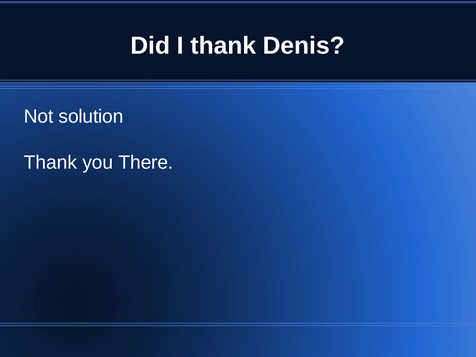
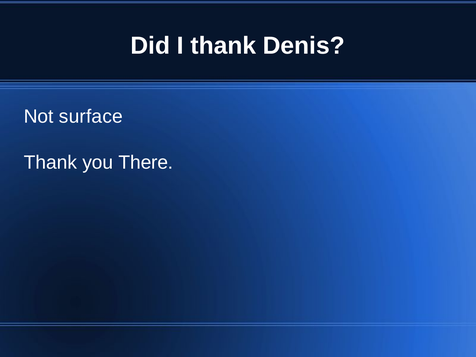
solution: solution -> surface
